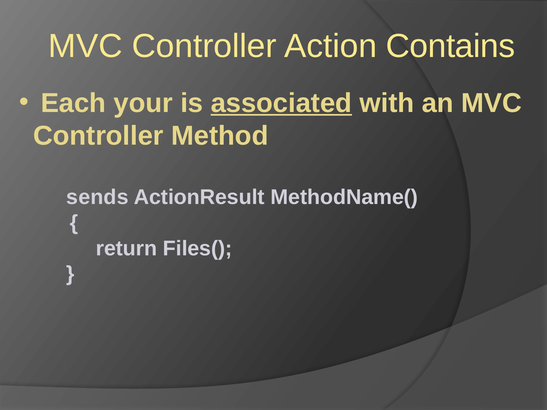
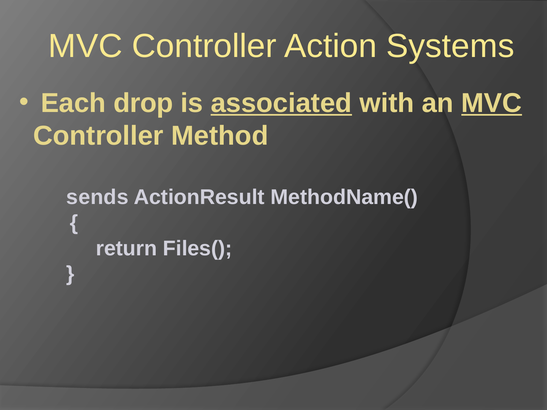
Contains: Contains -> Systems
your: your -> drop
MVC at (492, 103) underline: none -> present
